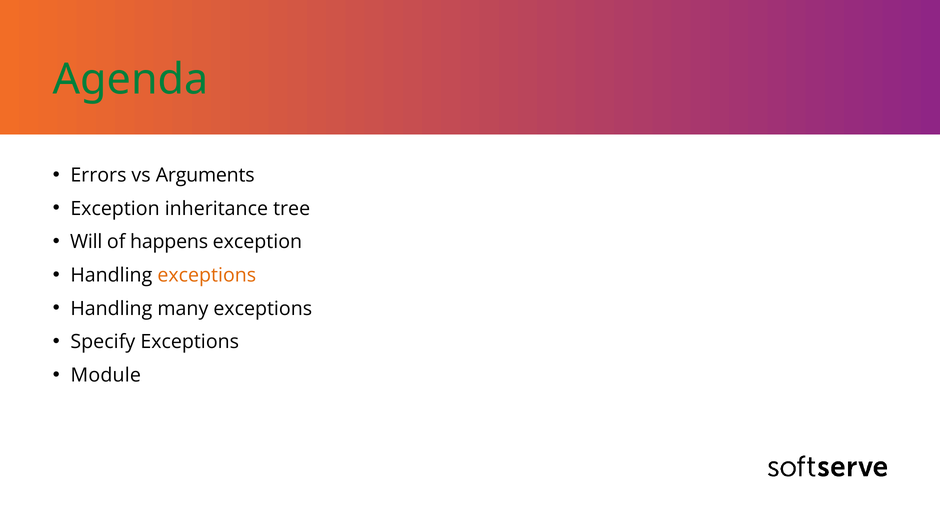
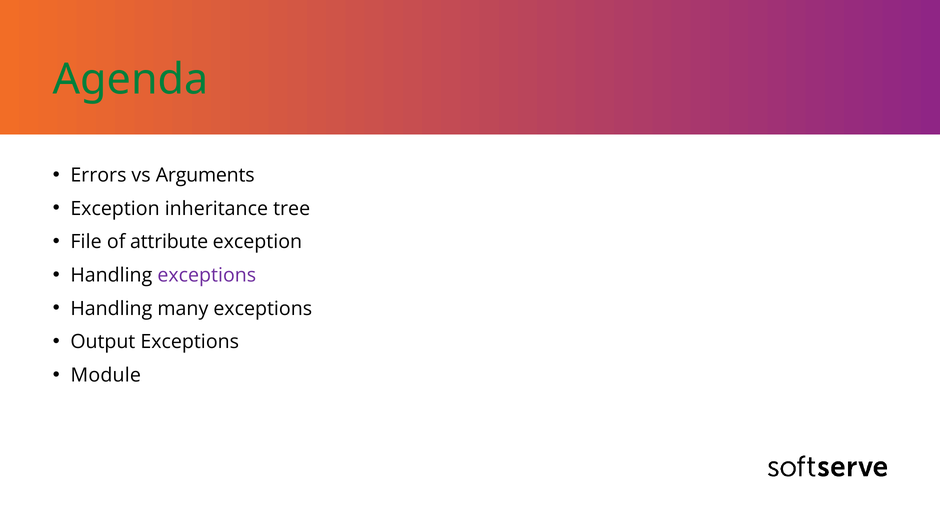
Will: Will -> File
happens: happens -> attribute
exceptions at (207, 275) colour: orange -> purple
Specify: Specify -> Output
